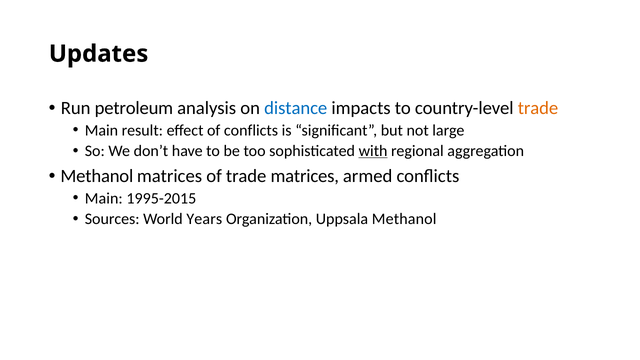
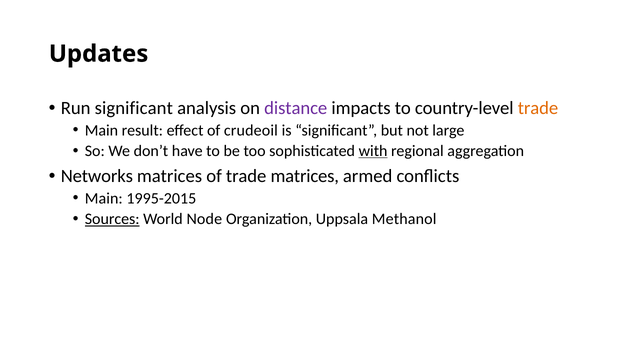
Run petroleum: petroleum -> significant
distance colour: blue -> purple
of conflicts: conflicts -> crudeoil
Methanol at (97, 176): Methanol -> Networks
Sources underline: none -> present
Years: Years -> Node
